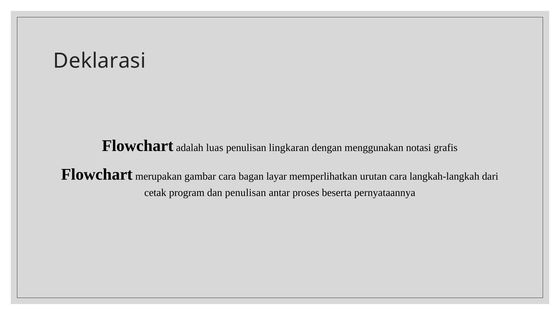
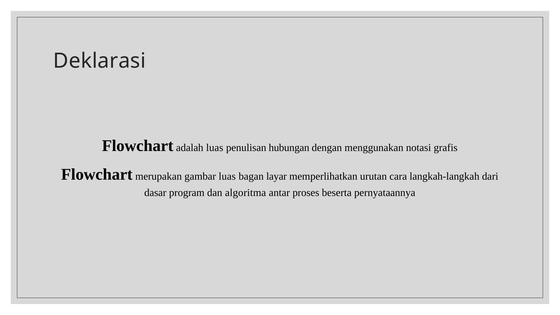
lingkaran: lingkaran -> hubungan
gambar cara: cara -> luas
cetak: cetak -> dasar
dan penulisan: penulisan -> algoritma
